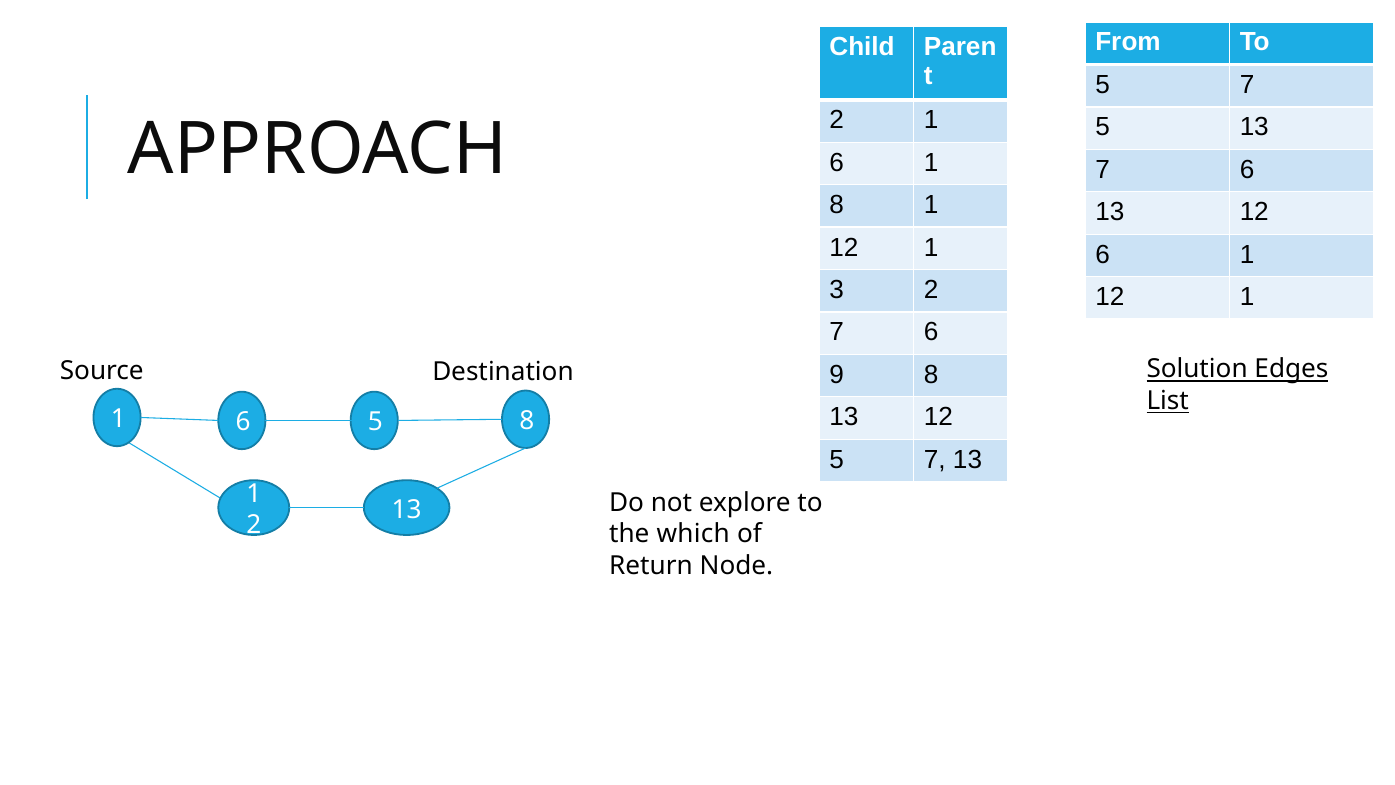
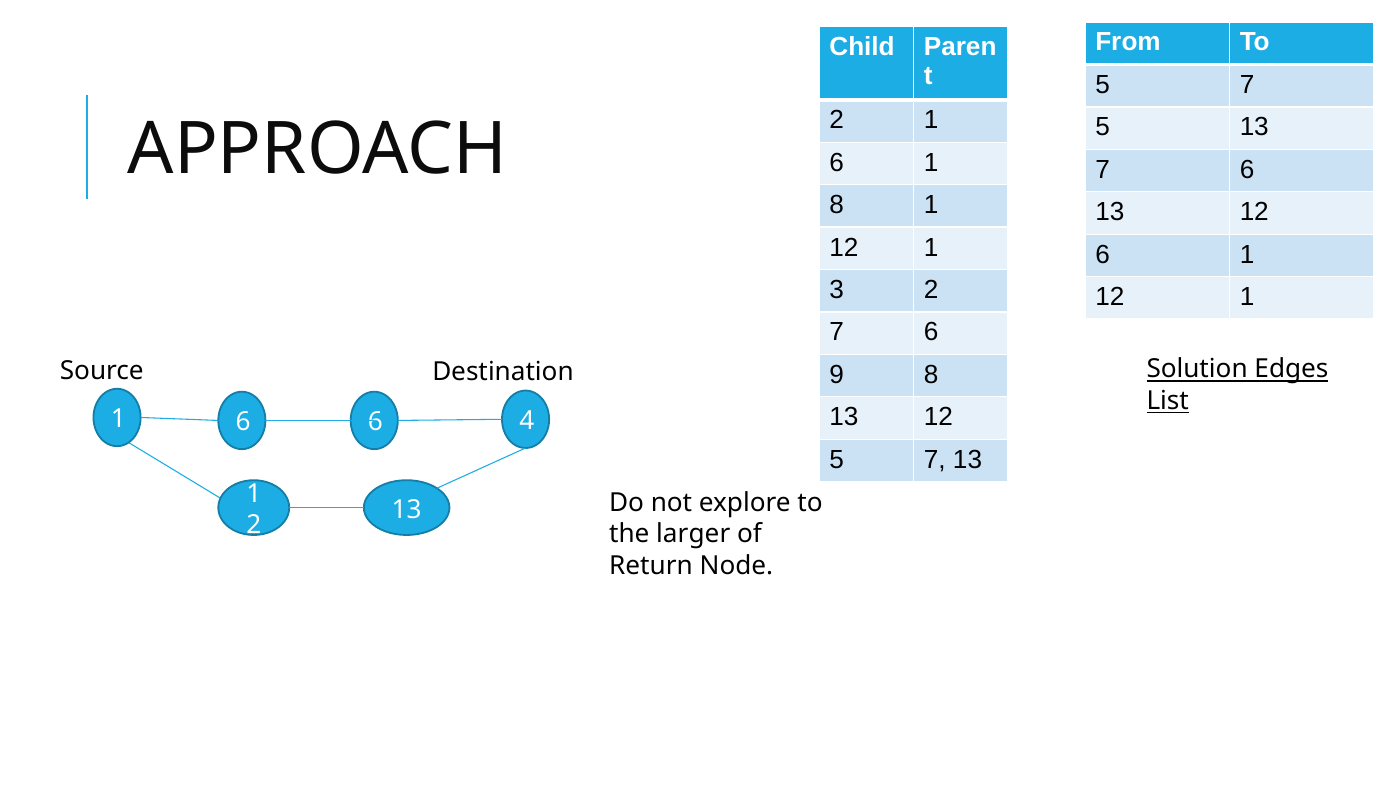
8 at (527, 421): 8 -> 4
6 5: 5 -> 6
which: which -> larger
